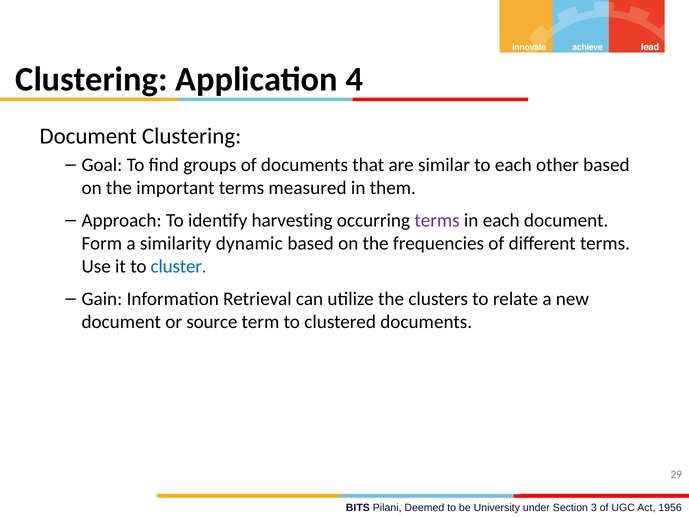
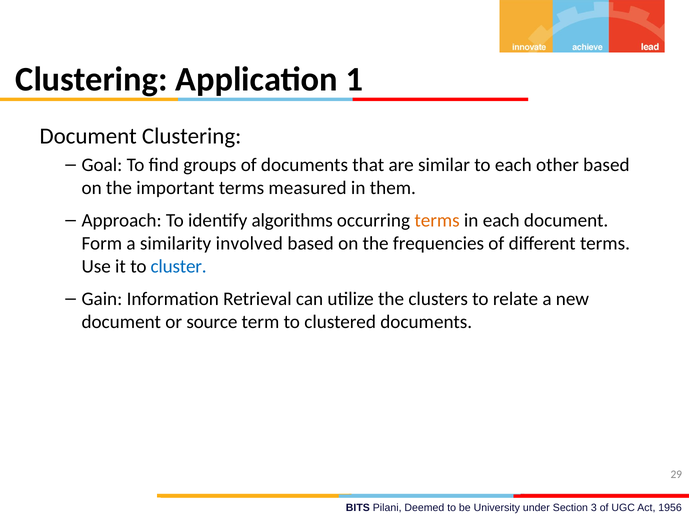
4: 4 -> 1
harvesting: harvesting -> algorithms
terms at (437, 220) colour: purple -> orange
dynamic: dynamic -> involved
